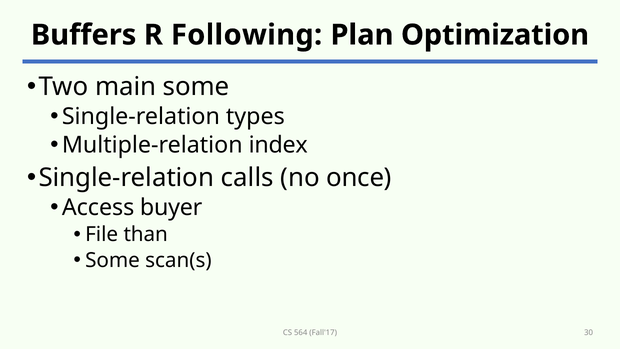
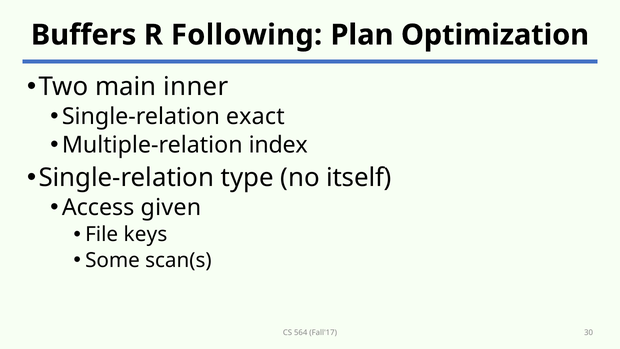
main some: some -> inner
types: types -> exact
calls: calls -> type
once: once -> itself
buyer: buyer -> given
than: than -> keys
